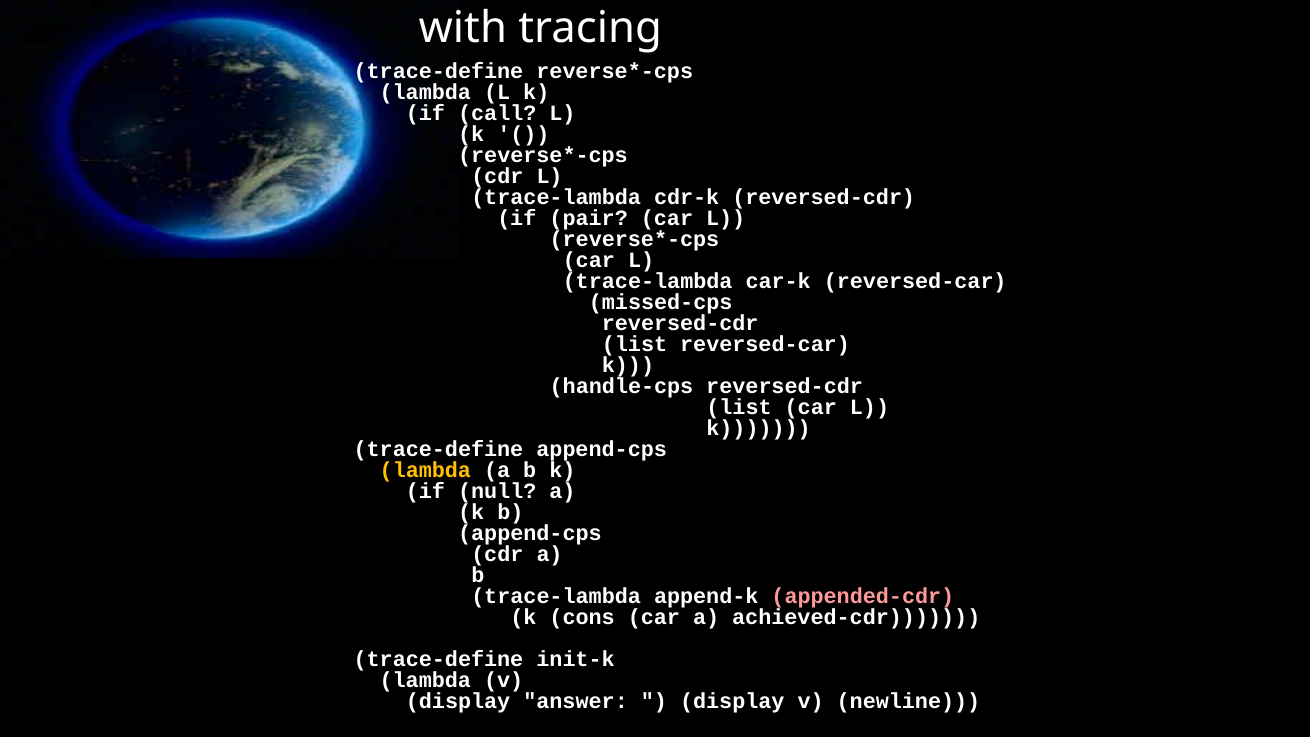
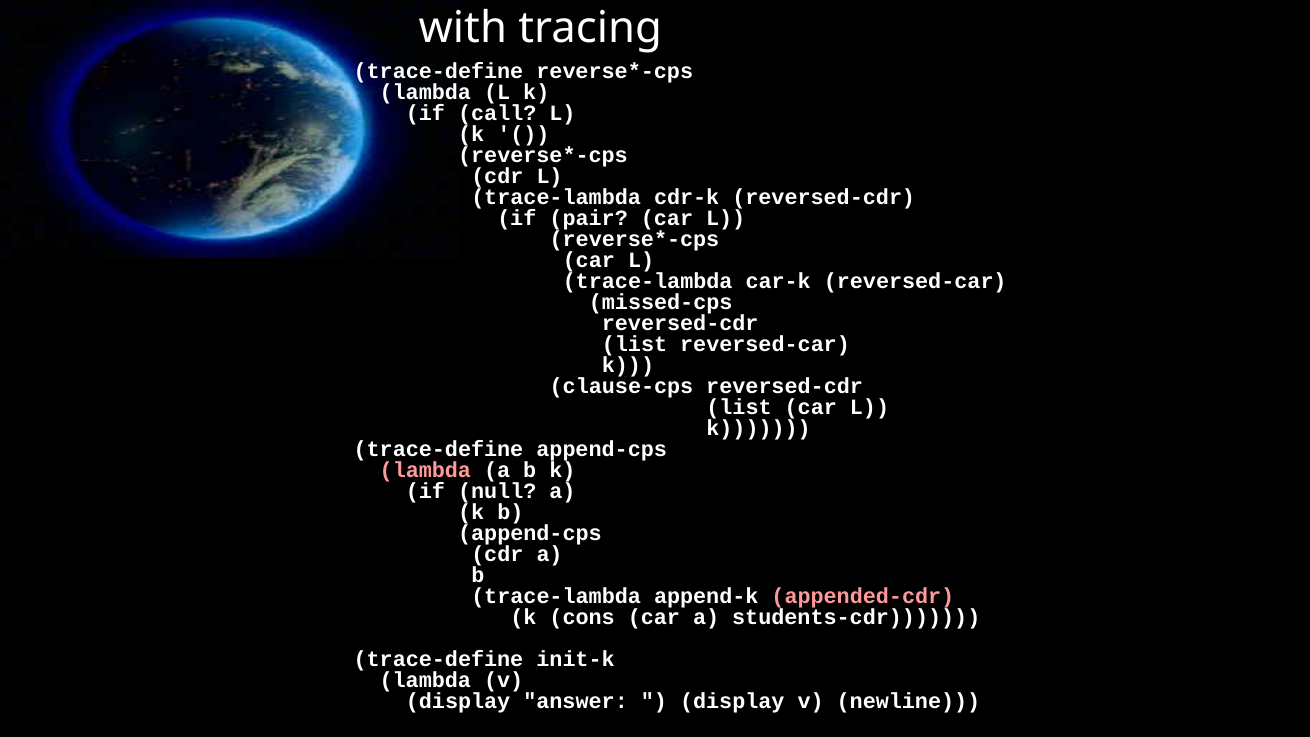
handle-cps: handle-cps -> clause-cps
lambda at (425, 470) colour: yellow -> pink
achieved-cdr: achieved-cdr -> students-cdr
